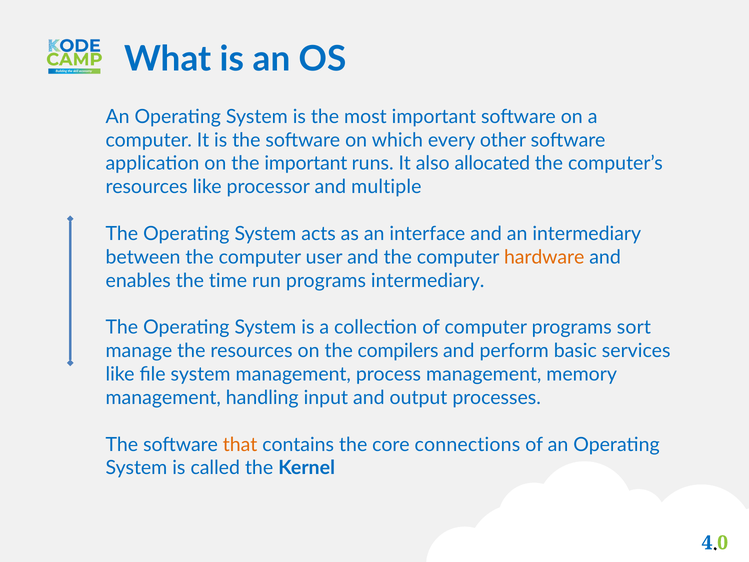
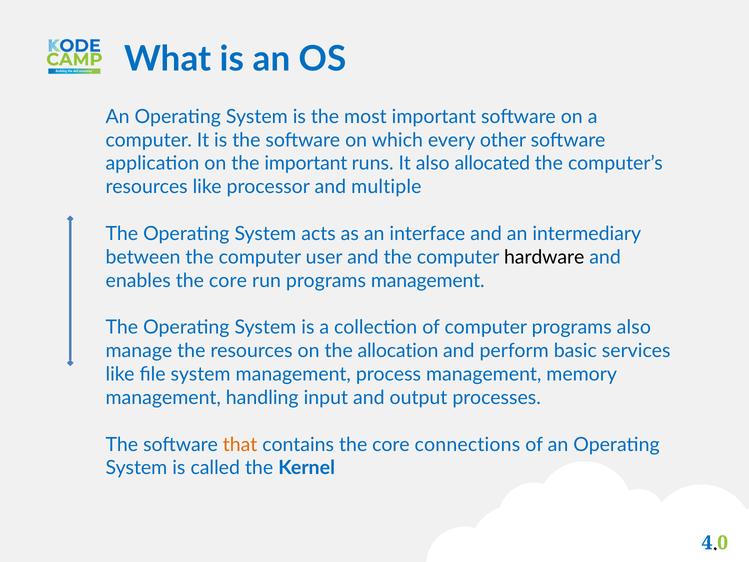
hardware colour: orange -> black
enables the time: time -> core
programs intermediary: intermediary -> management
programs sort: sort -> also
compilers: compilers -> allocation
